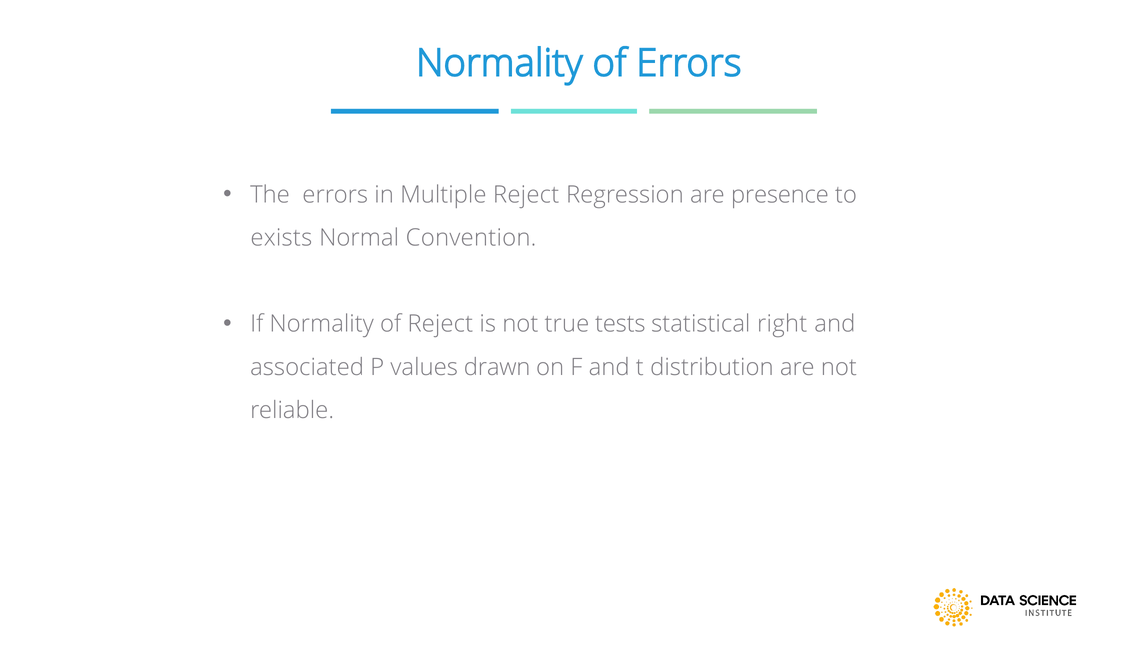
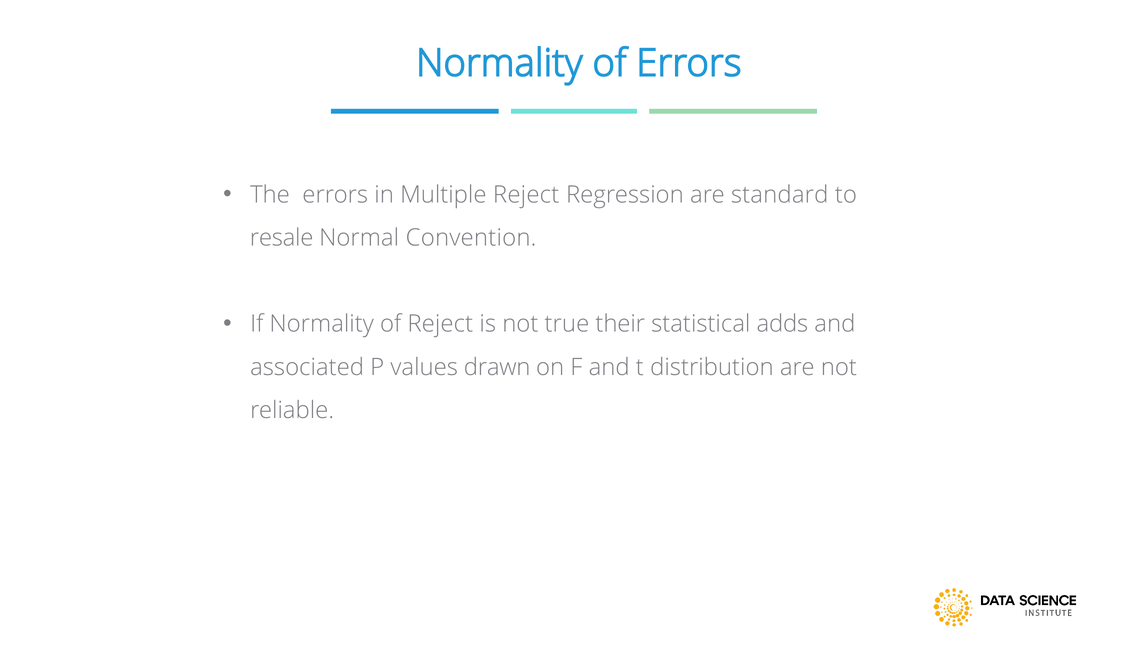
presence: presence -> standard
exists: exists -> resale
tests: tests -> their
right: right -> adds
